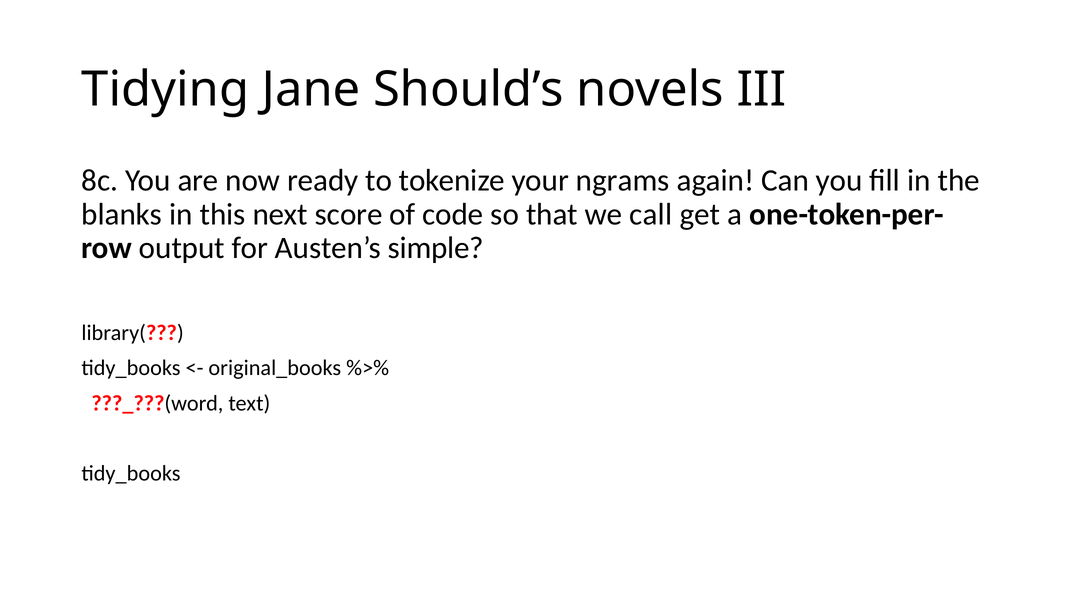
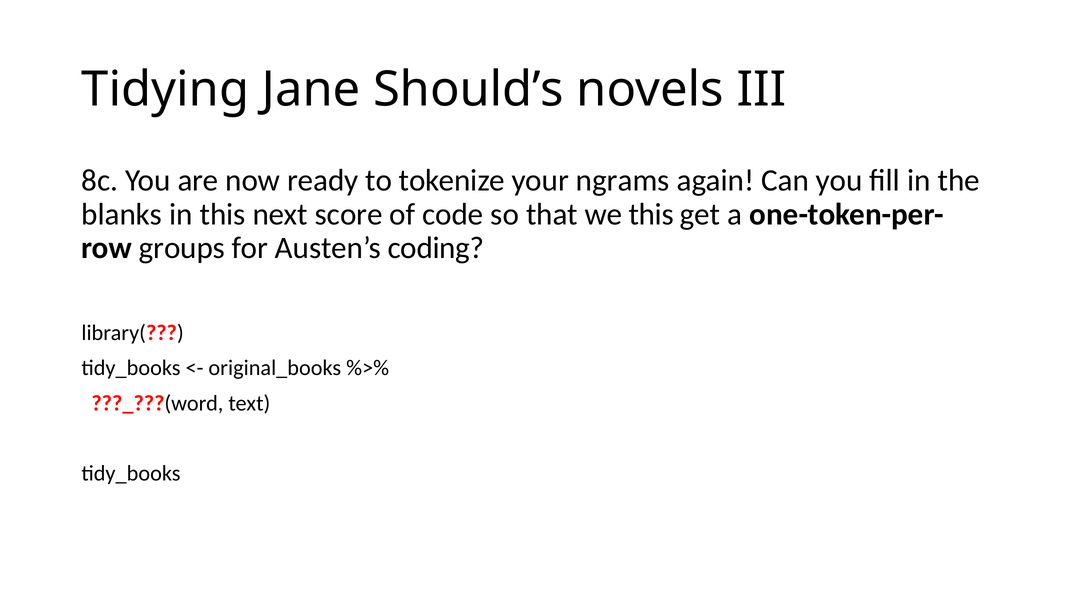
we call: call -> this
output: output -> groups
simple: simple -> coding
